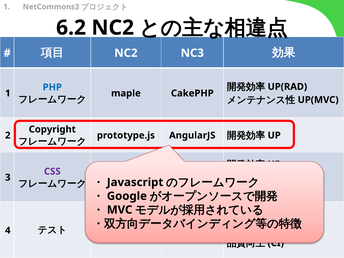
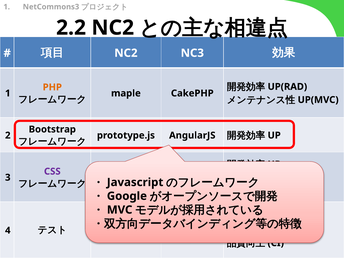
6.2: 6.2 -> 2.2
PHP colour: blue -> orange
Copyright at (52, 129): Copyright -> Bootstrap
